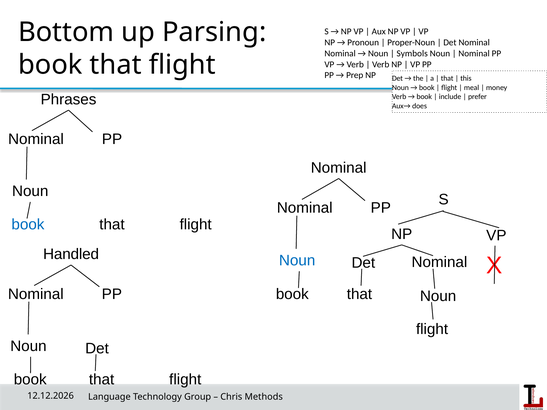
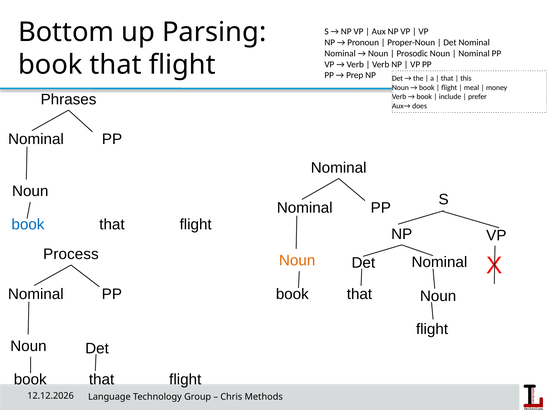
Symbols: Symbols -> Prosodic
Handled: Handled -> Process
Noun at (297, 261) colour: blue -> orange
